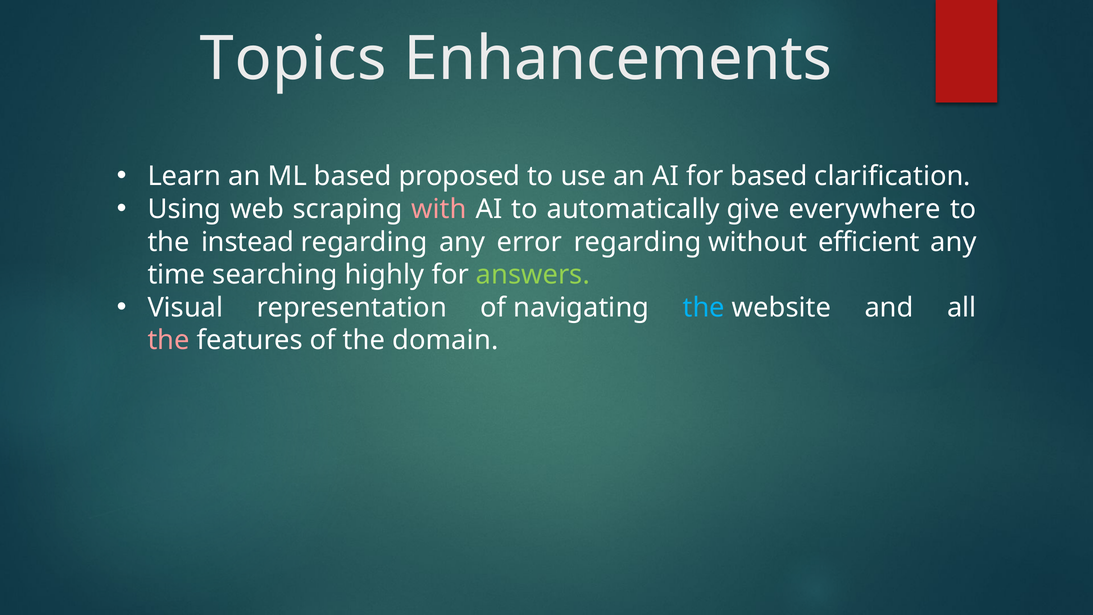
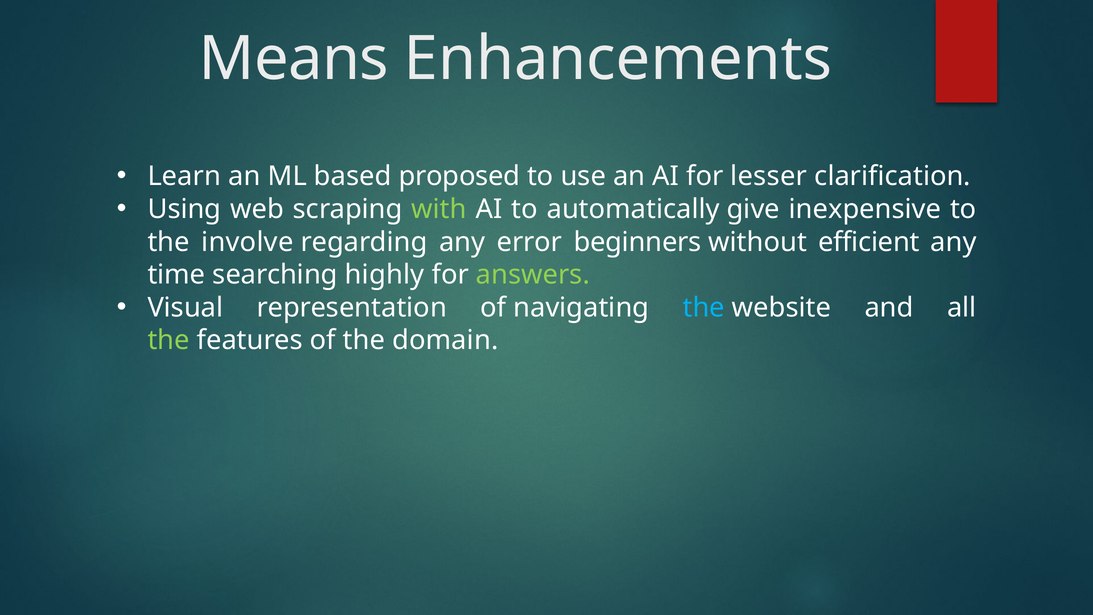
Topics: Topics -> Means
for based: based -> lesser
with colour: pink -> light green
everywhere: everywhere -> inexpensive
instead: instead -> involve
error regarding: regarding -> beginners
the at (169, 340) colour: pink -> light green
